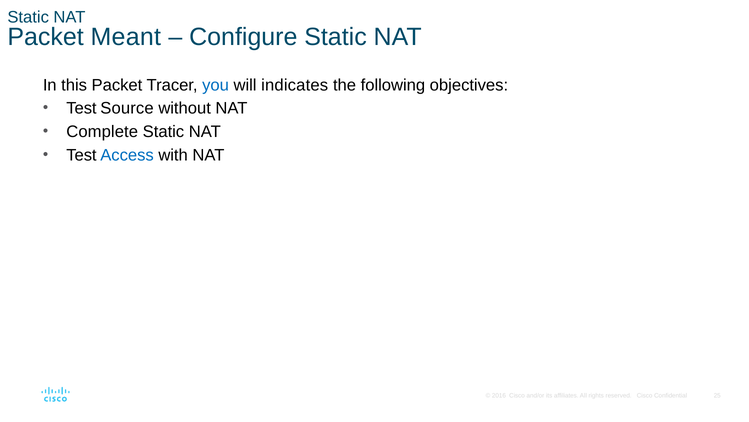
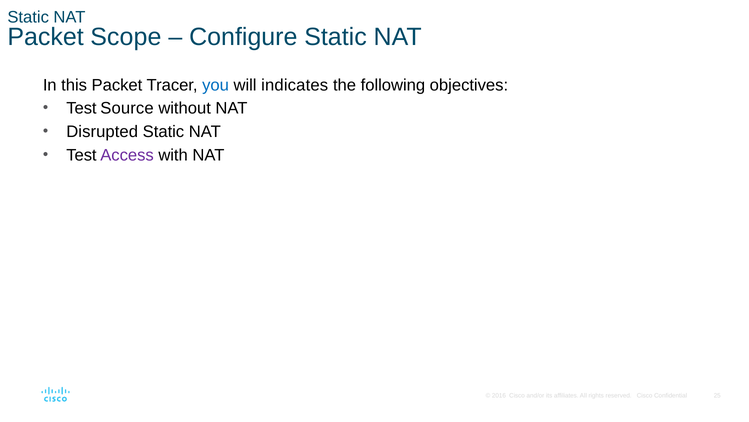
Meant: Meant -> Scope
Complete: Complete -> Disrupted
Access colour: blue -> purple
